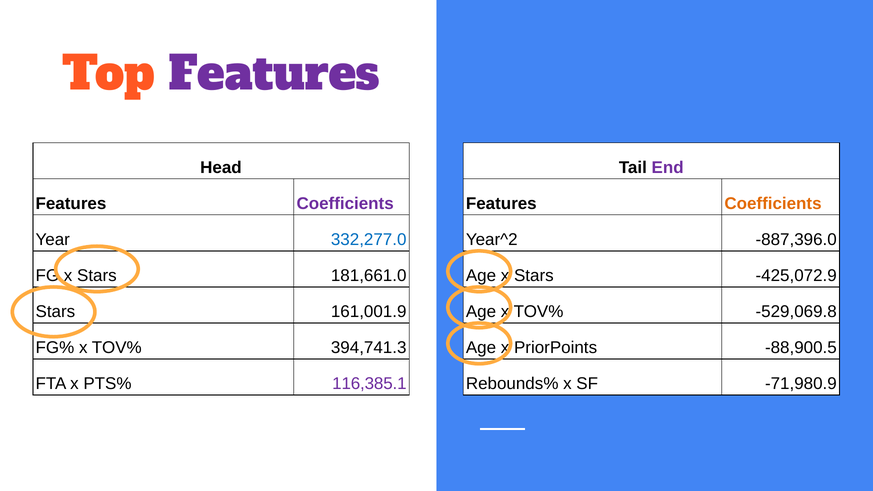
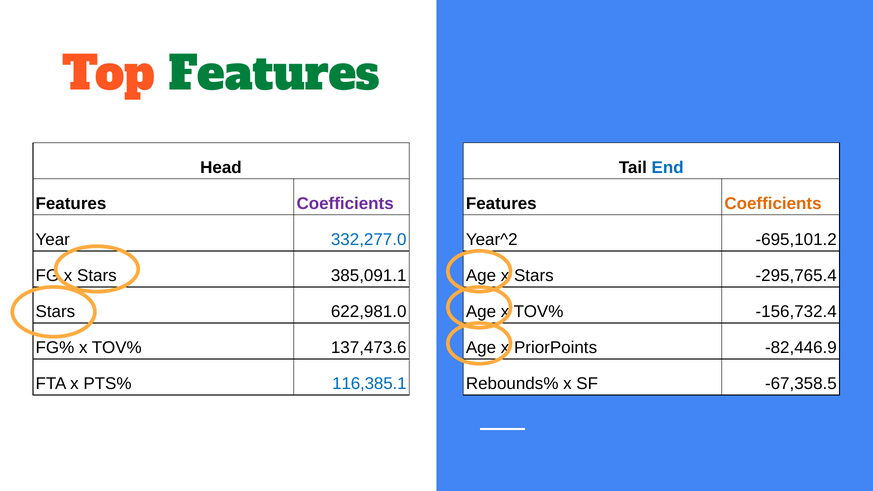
Features at (274, 74) colour: purple -> green
End colour: purple -> blue
-887,396.0: -887,396.0 -> -695,101.2
181,661.0: 181,661.0 -> 385,091.1
-425,072.9: -425,072.9 -> -295,765.4
161,001.9: 161,001.9 -> 622,981.0
-529,069.8: -529,069.8 -> -156,732.4
394,741.3: 394,741.3 -> 137,473.6
-88,900.5: -88,900.5 -> -82,446.9
116,385.1 colour: purple -> blue
-71,980.9: -71,980.9 -> -67,358.5
